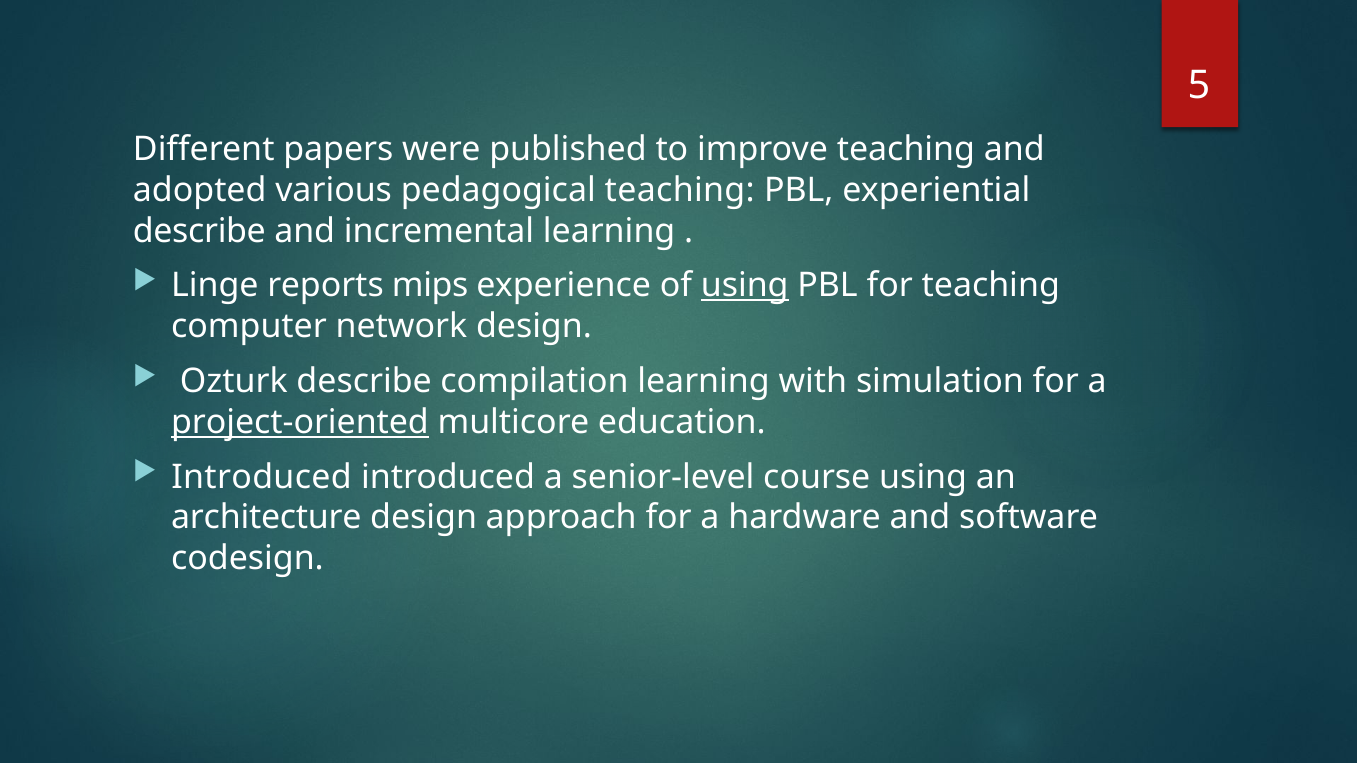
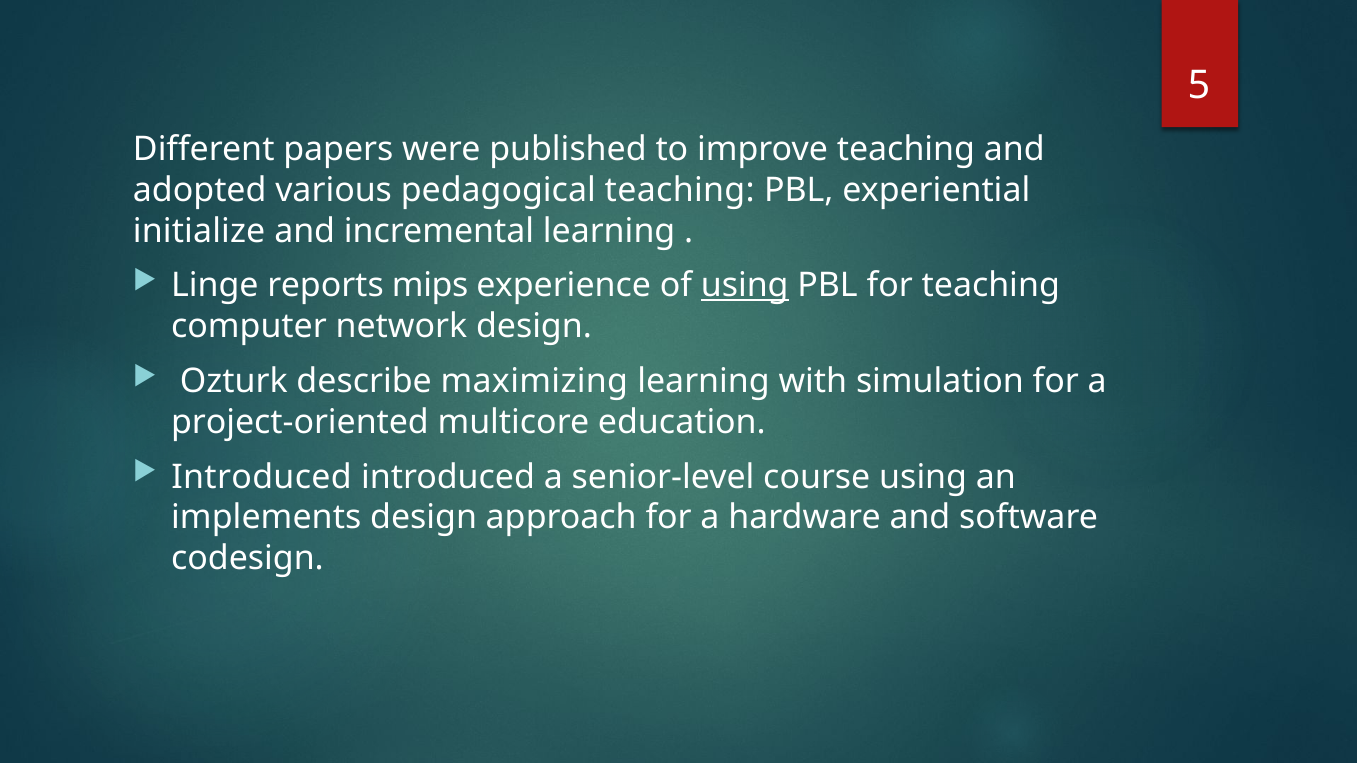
describe at (199, 231): describe -> initialize
compilation: compilation -> maximizing
project-oriented underline: present -> none
architecture: architecture -> implements
